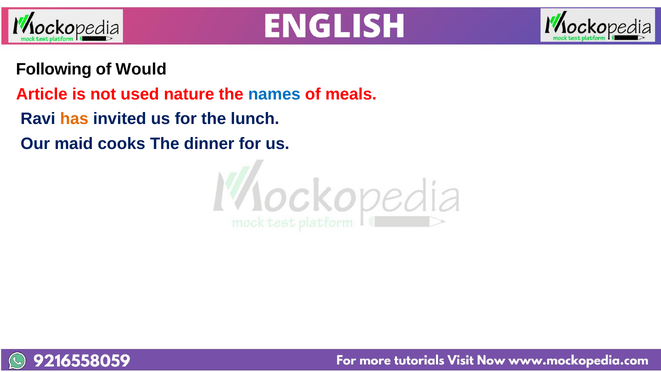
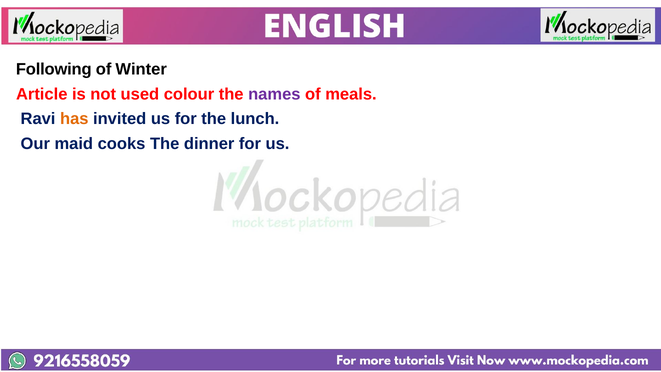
Would: Would -> Winter
nature: nature -> colour
names colour: blue -> purple
